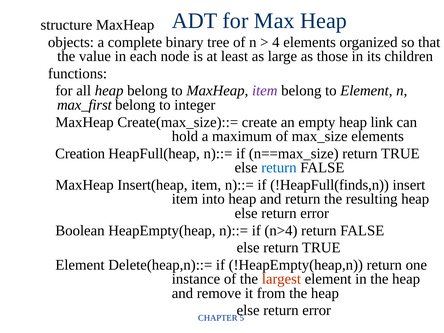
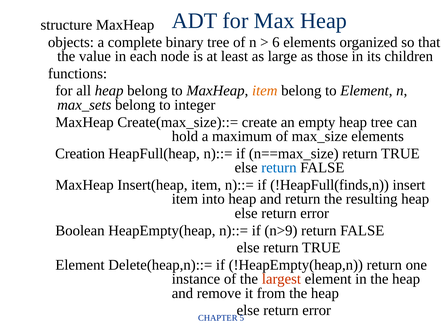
4: 4 -> 6
item at (265, 91) colour: purple -> orange
max_first: max_first -> max_sets
heap link: link -> tree
n>4: n>4 -> n>9
